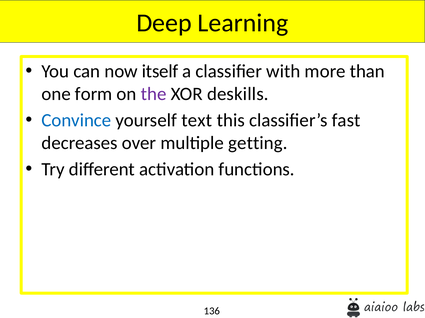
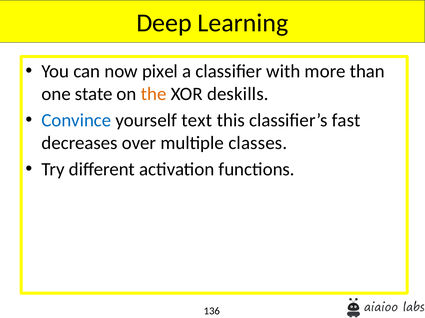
itself: itself -> pixel
form: form -> state
the colour: purple -> orange
getting: getting -> classes
